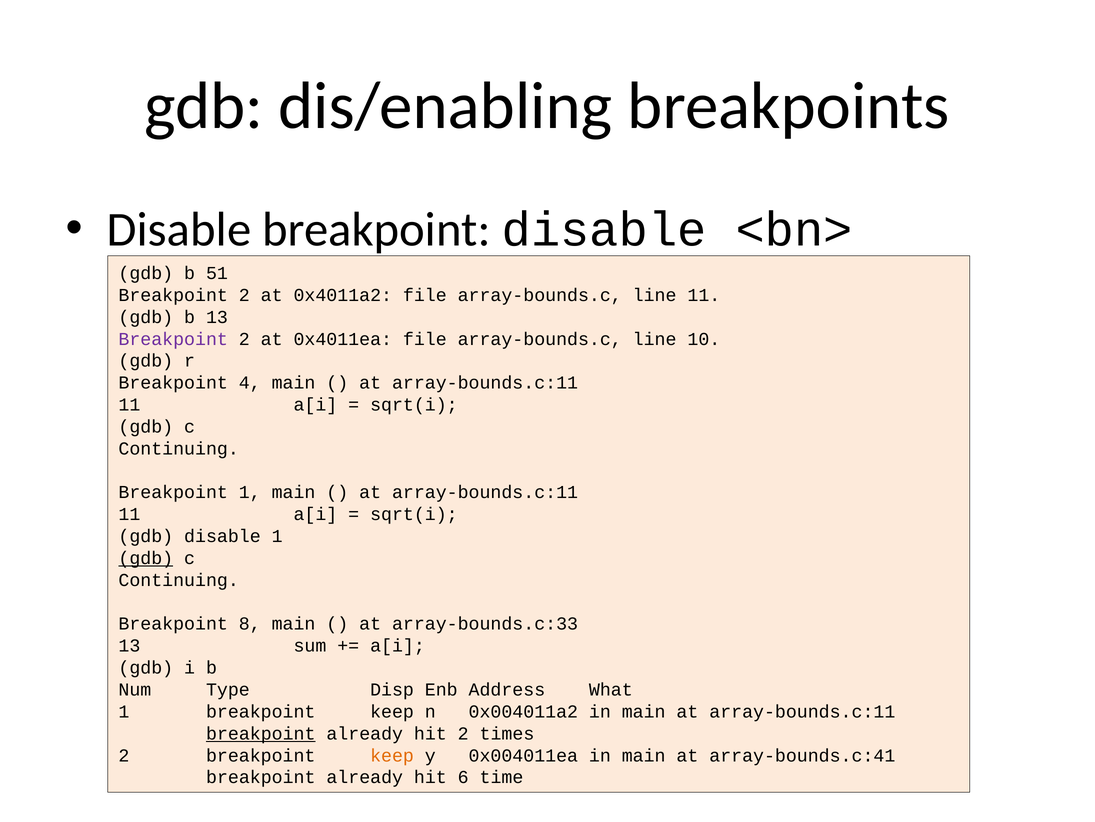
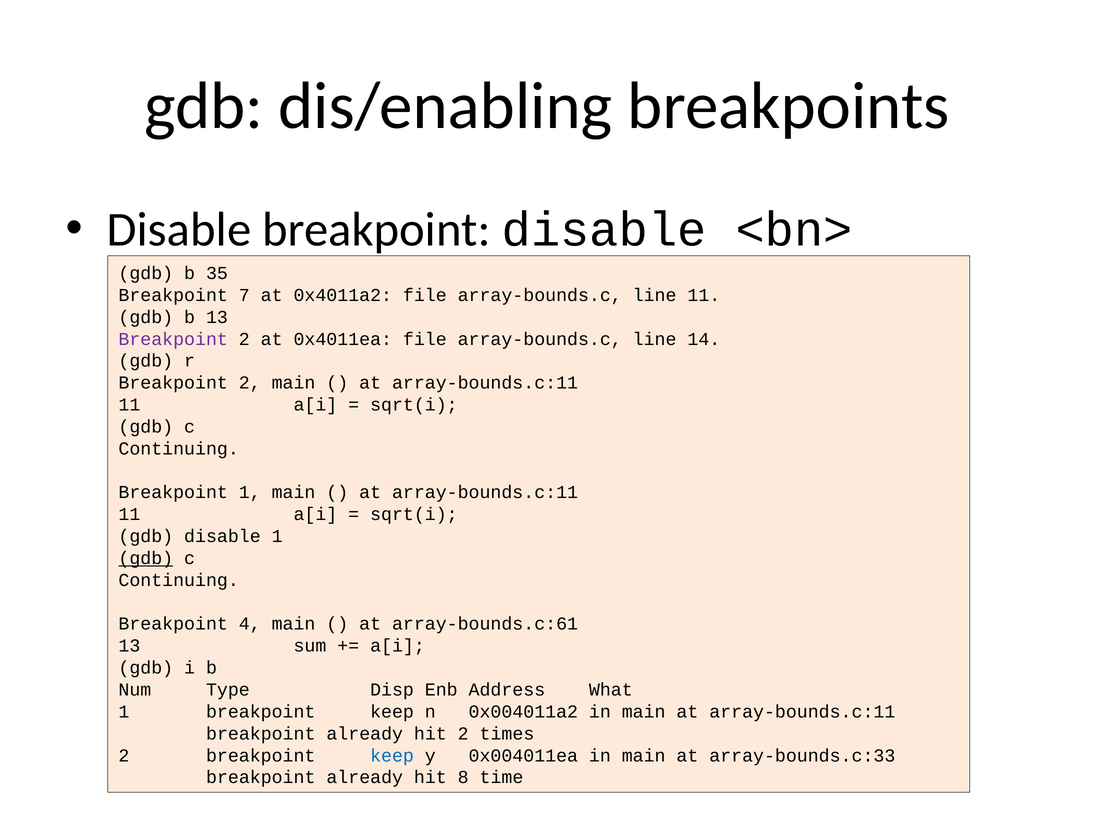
51: 51 -> 35
2 at (244, 295): 2 -> 7
10: 10 -> 14
4 at (250, 382): 4 -> 2
8: 8 -> 4
array-bounds.c:33: array-bounds.c:33 -> array-bounds.c:61
breakpoint at (261, 733) underline: present -> none
keep at (392, 755) colour: orange -> blue
array-bounds.c:41: array-bounds.c:41 -> array-bounds.c:33
6: 6 -> 8
